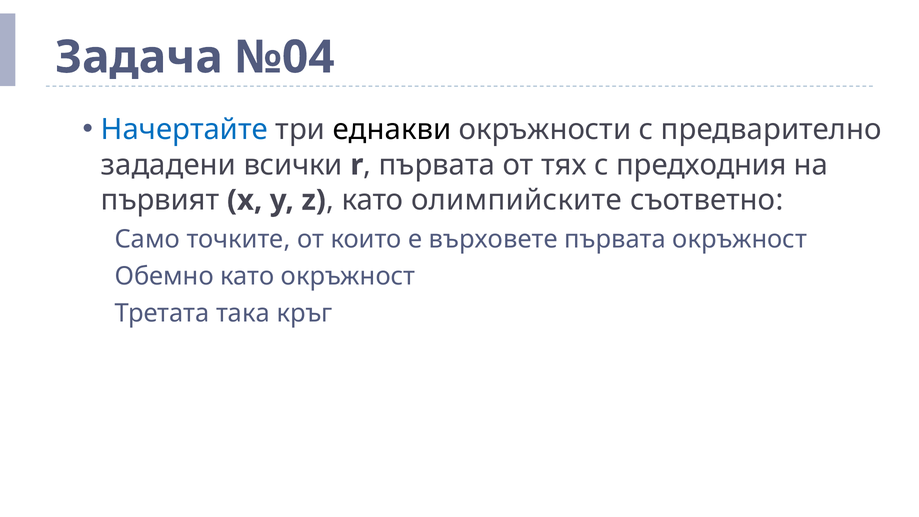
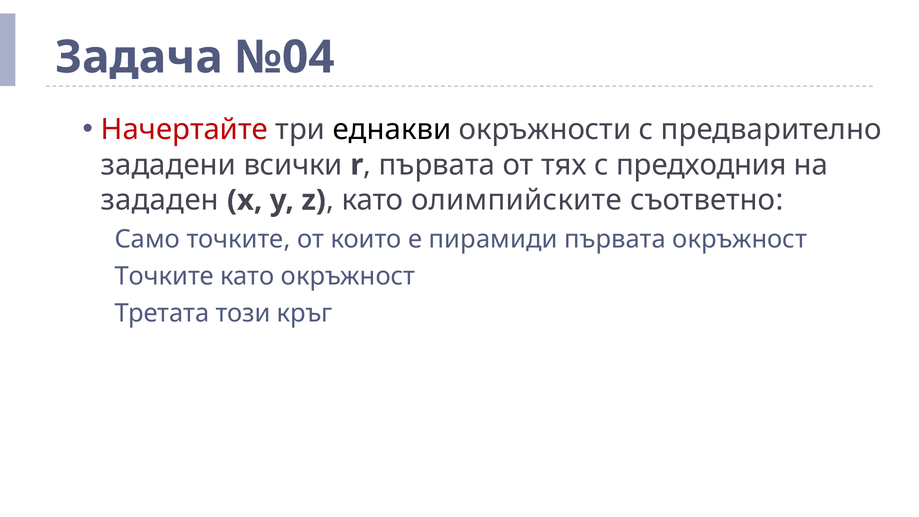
Начертайте colour: blue -> red
първият: първият -> зададен
върховете: върховете -> пирамиди
Обемно at (164, 276): Обемно -> Точките
така: така -> този
